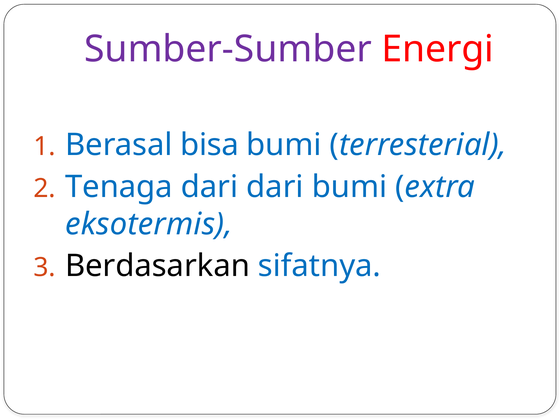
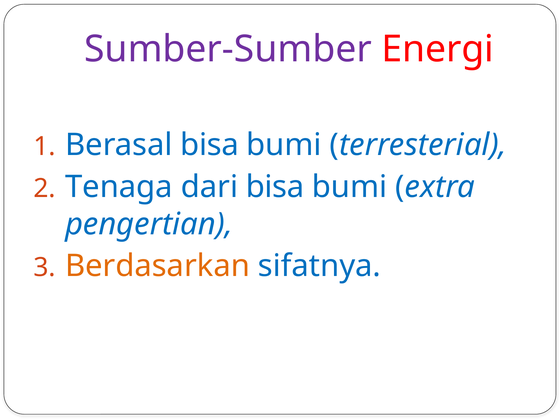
dari dari: dari -> bisa
eksotermis: eksotermis -> pengertian
Berdasarkan colour: black -> orange
